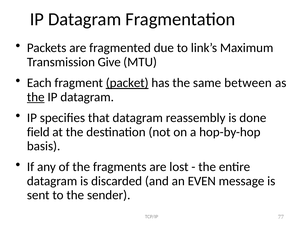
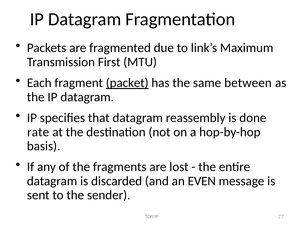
Give: Give -> First
the at (36, 97) underline: present -> none
field: field -> rate
